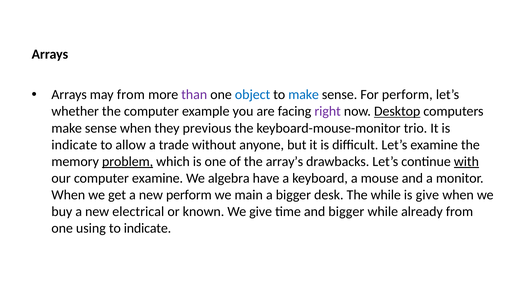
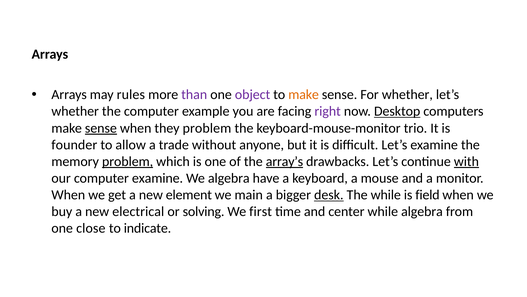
may from: from -> rules
object colour: blue -> purple
make at (304, 95) colour: blue -> orange
For perform: perform -> whether
sense at (101, 128) underline: none -> present
they previous: previous -> problem
indicate at (74, 145): indicate -> founder
array’s underline: none -> present
new perform: perform -> element
desk underline: none -> present
is give: give -> field
known: known -> solving
We give: give -> first
and bigger: bigger -> center
while already: already -> algebra
using: using -> close
